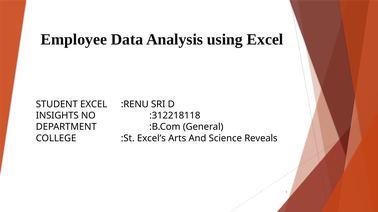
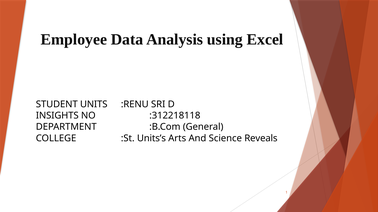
STUDENT EXCEL: EXCEL -> UNITS
Excel’s: Excel’s -> Units’s
